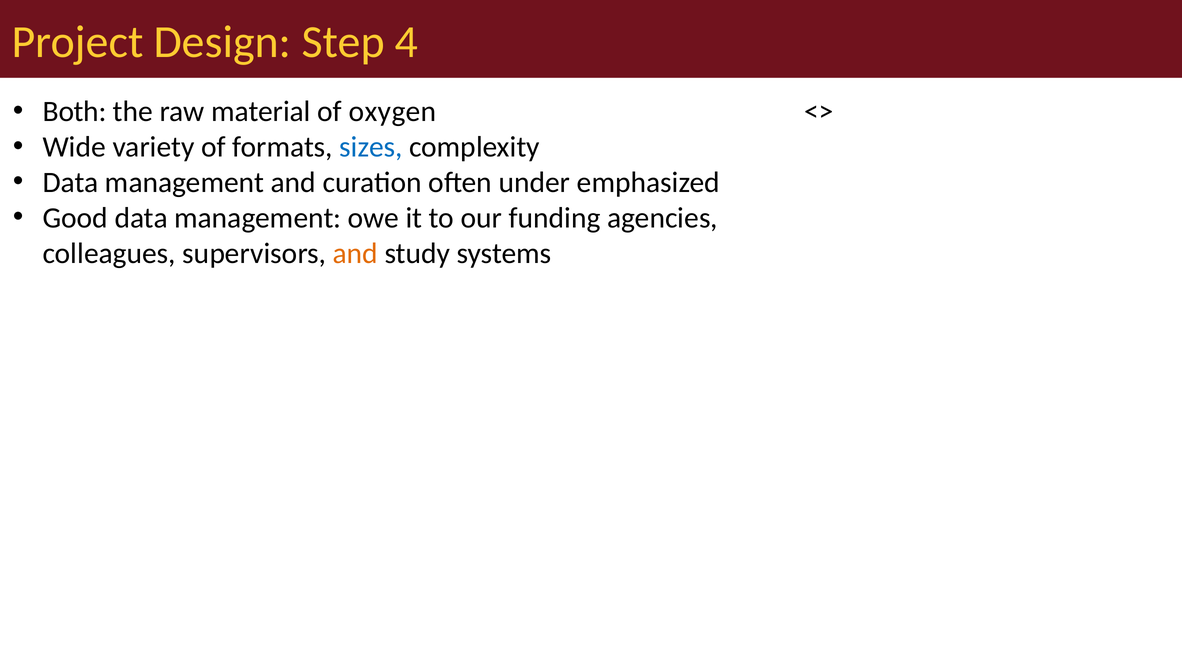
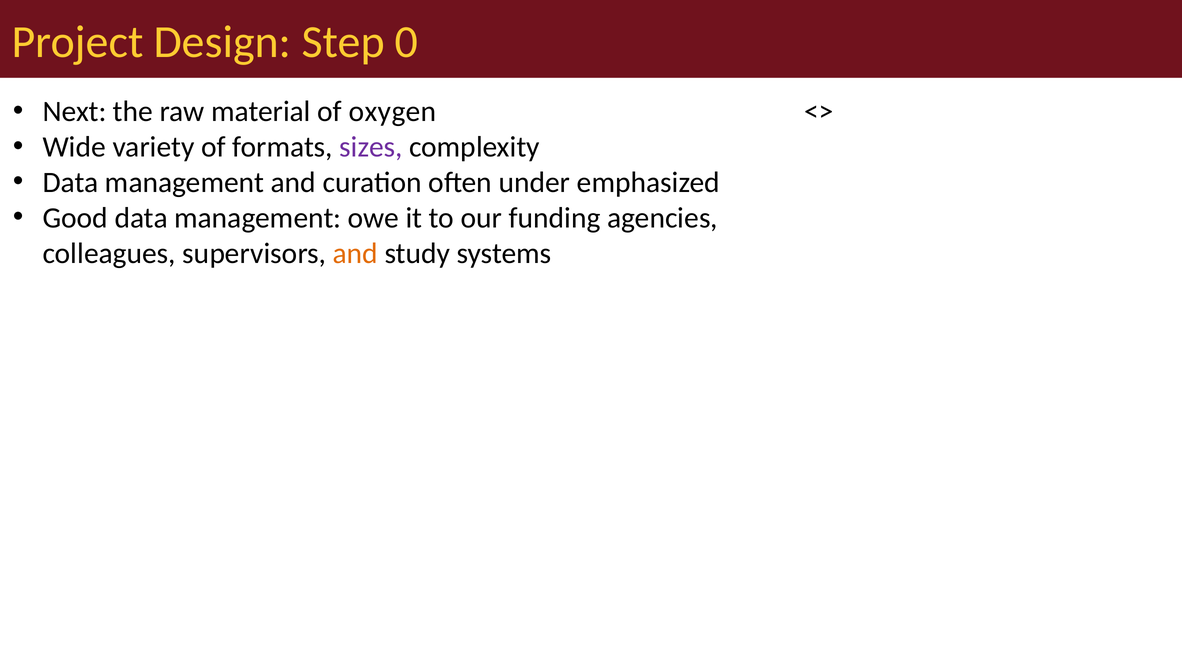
4: 4 -> 0
Both: Both -> Next
sizes colour: blue -> purple
